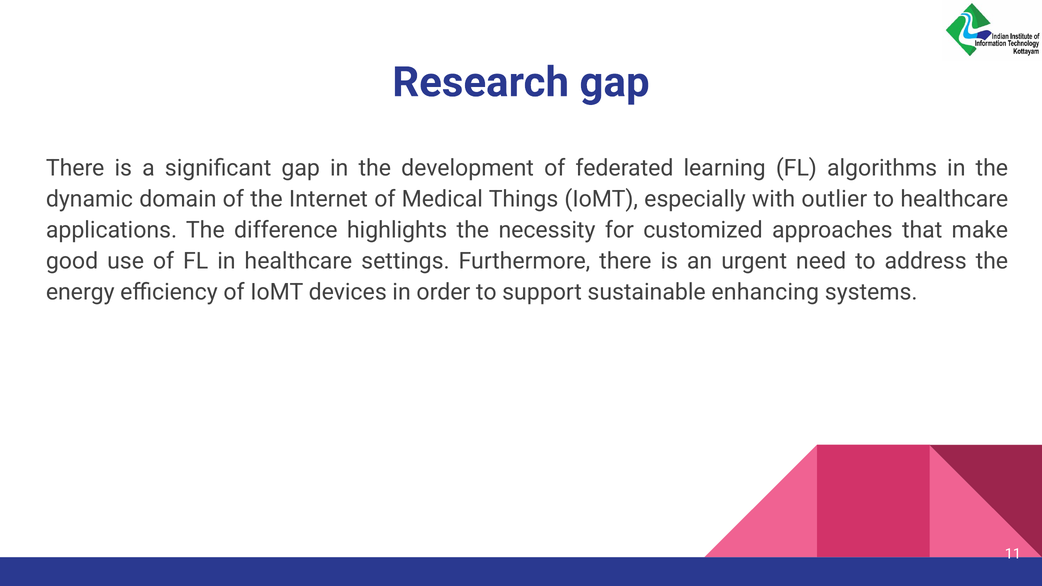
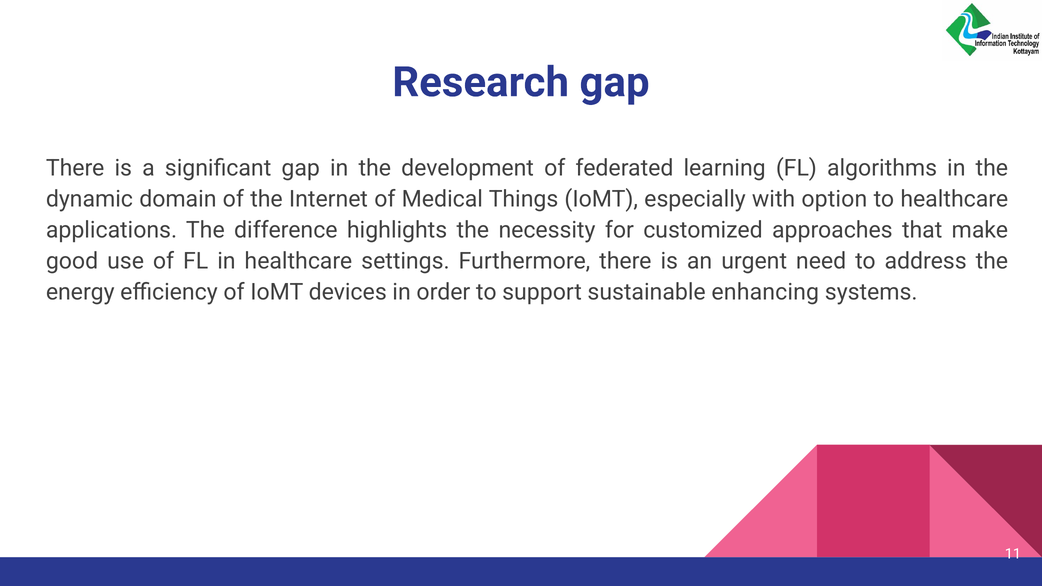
outlier: outlier -> option
